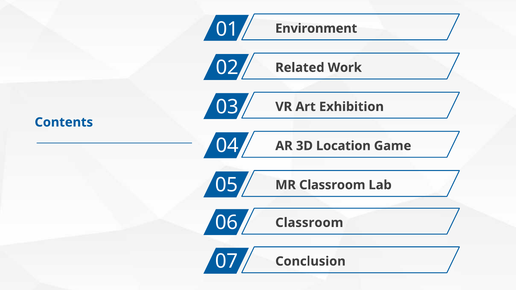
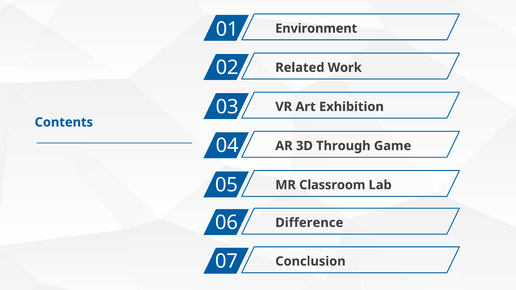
Location: Location -> Through
06 Classroom: Classroom -> Difference
